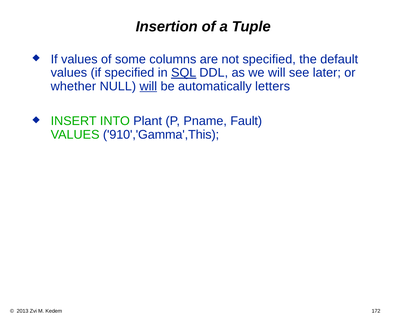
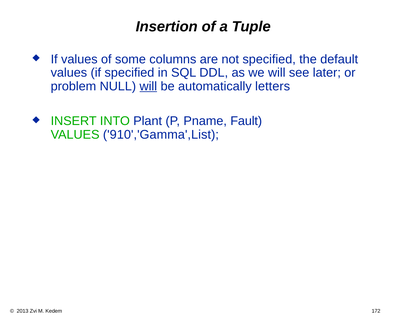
SQL underline: present -> none
whether: whether -> problem
910','Gamma',This: 910','Gamma',This -> 910','Gamma',List
